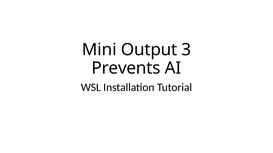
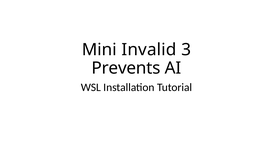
Output: Output -> Invalid
